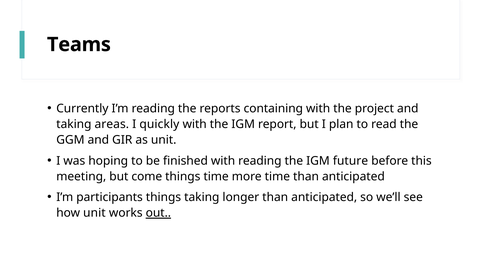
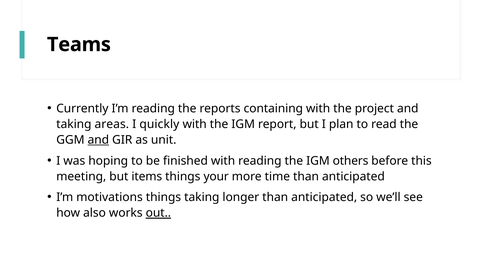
and at (98, 140) underline: none -> present
future: future -> others
come: come -> items
things time: time -> your
participants: participants -> motivations
how unit: unit -> also
